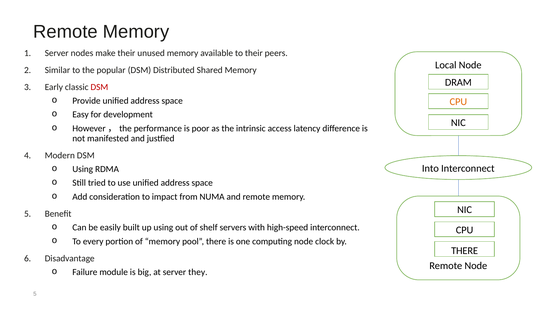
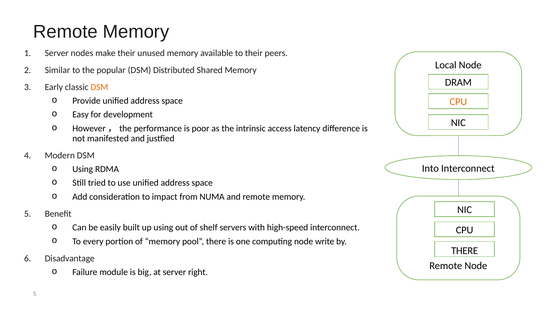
DSM at (99, 87) colour: red -> orange
clock: clock -> write
they: they -> right
